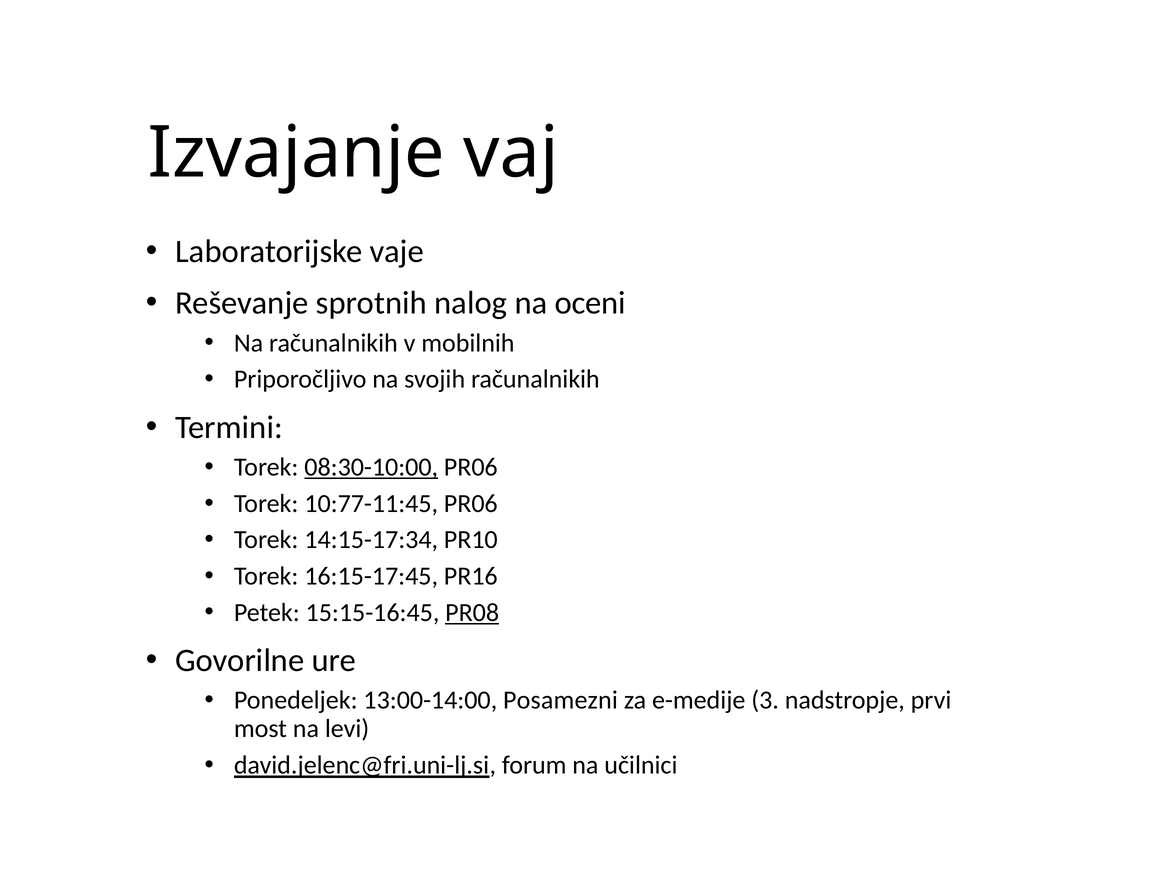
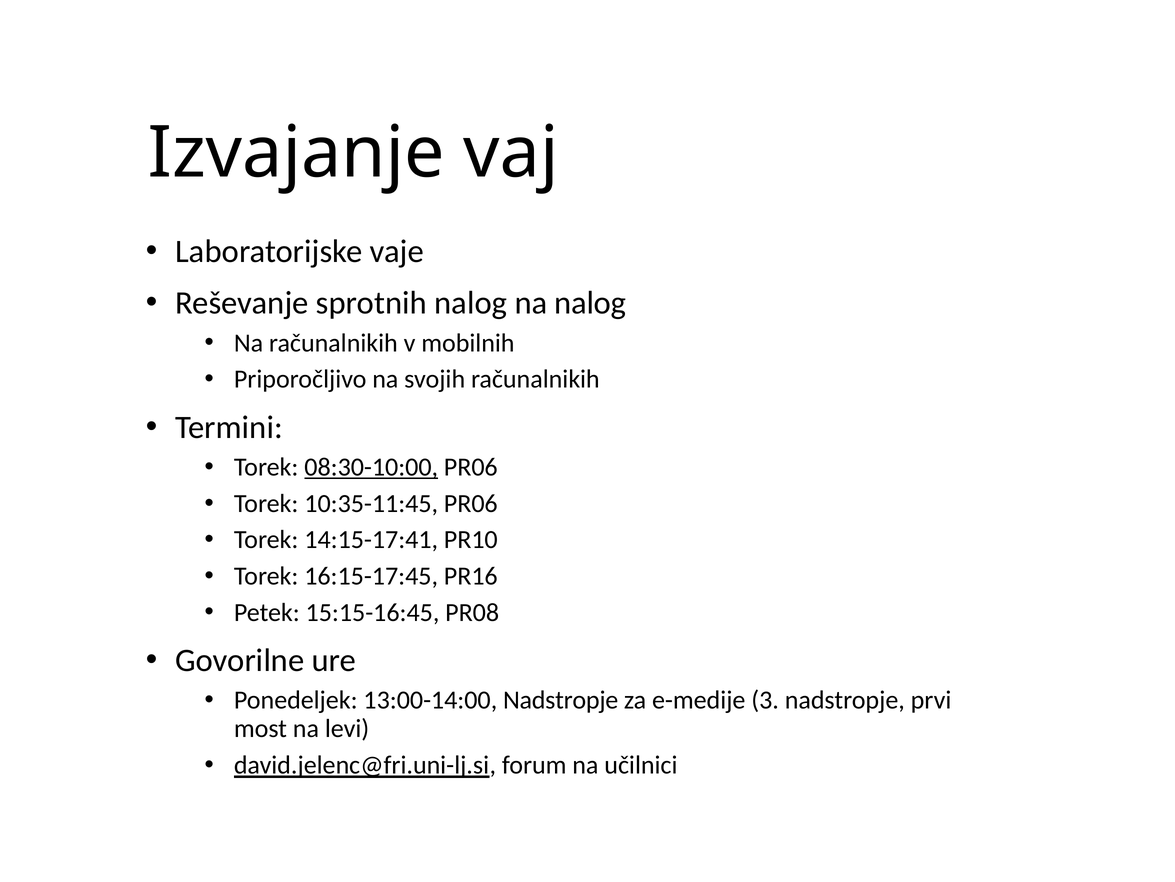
na oceni: oceni -> nalog
10:77-11:45: 10:77-11:45 -> 10:35-11:45
14:15-17:34: 14:15-17:34 -> 14:15-17:41
PR08 underline: present -> none
13:00-14:00 Posamezni: Posamezni -> Nadstropje
